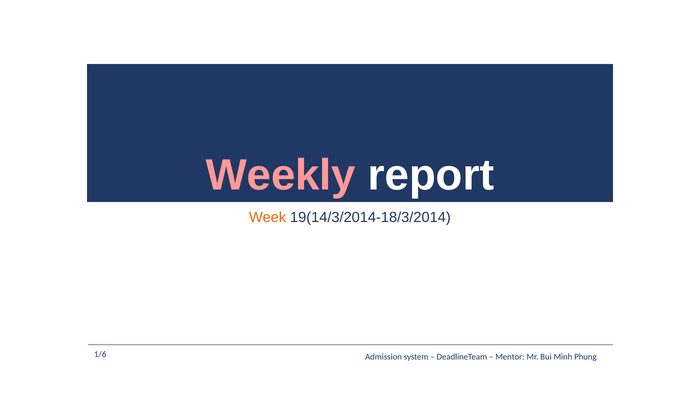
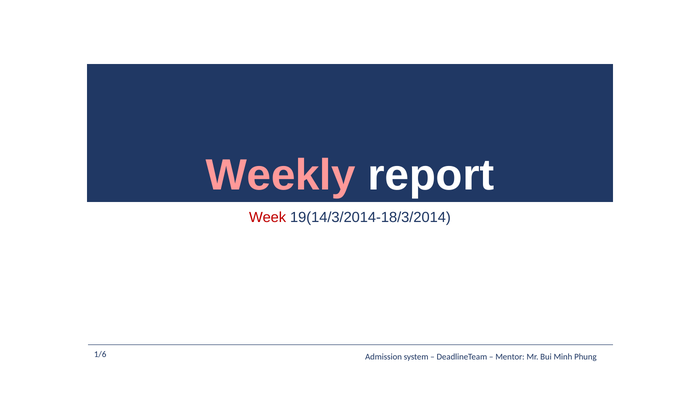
Week colour: orange -> red
